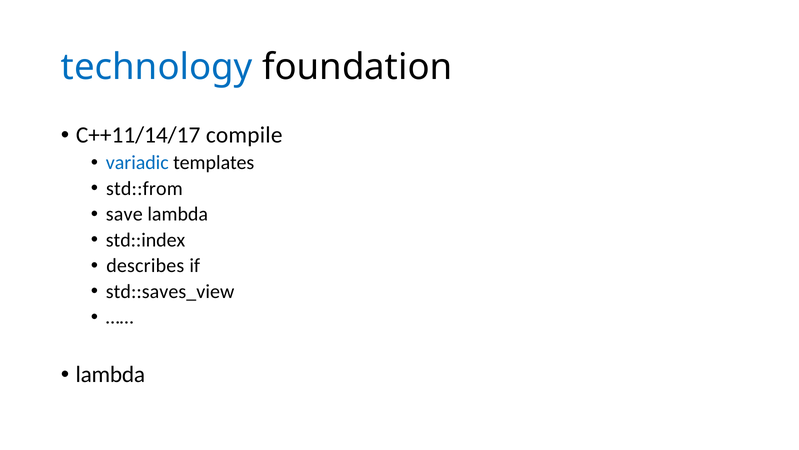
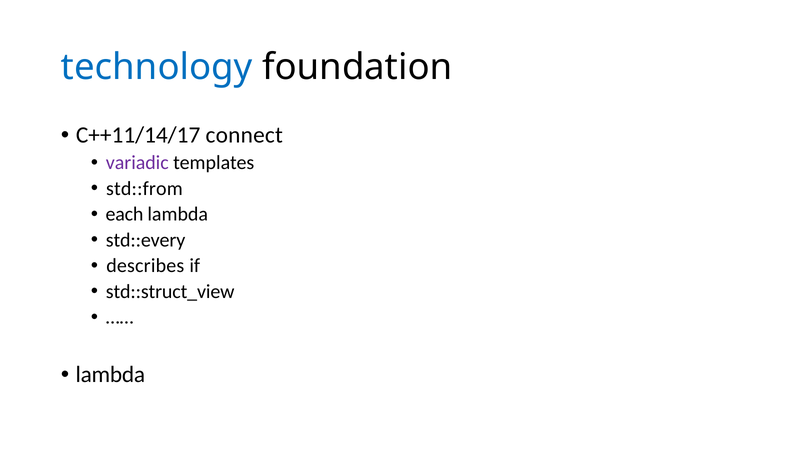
compile: compile -> connect
variadic colour: blue -> purple
save: save -> each
std::index: std::index -> std::every
std::saves_view: std::saves_view -> std::struct_view
